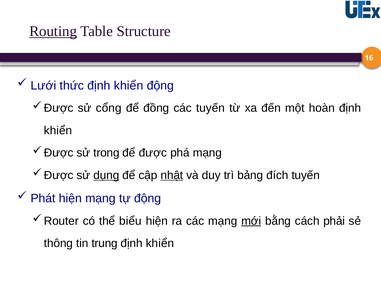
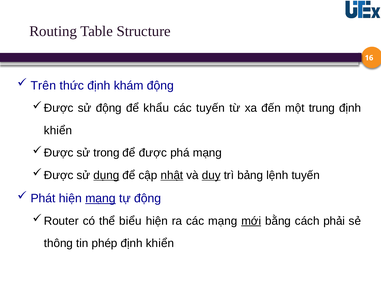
Routing underline: present -> none
Lưới: Lưới -> Trên
thức định khiển: khiển -> khám
sử cổng: cổng -> động
đồng: đồng -> khẩu
hoàn: hoàn -> trung
duy underline: none -> present
đích: đích -> lệnh
mạng at (101, 198) underline: none -> present
trung: trung -> phép
